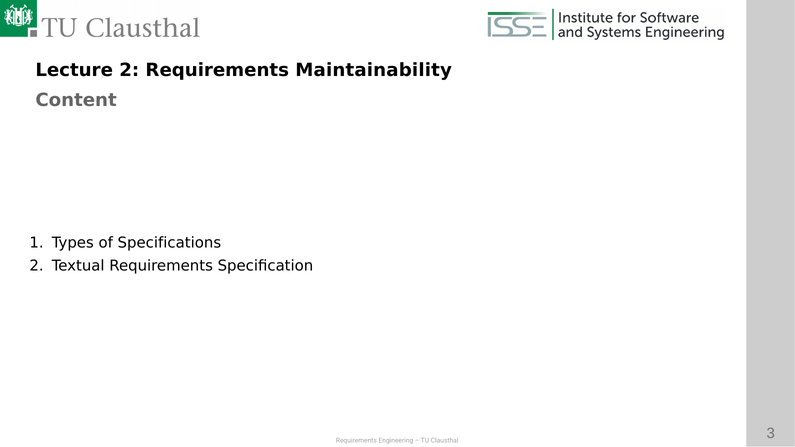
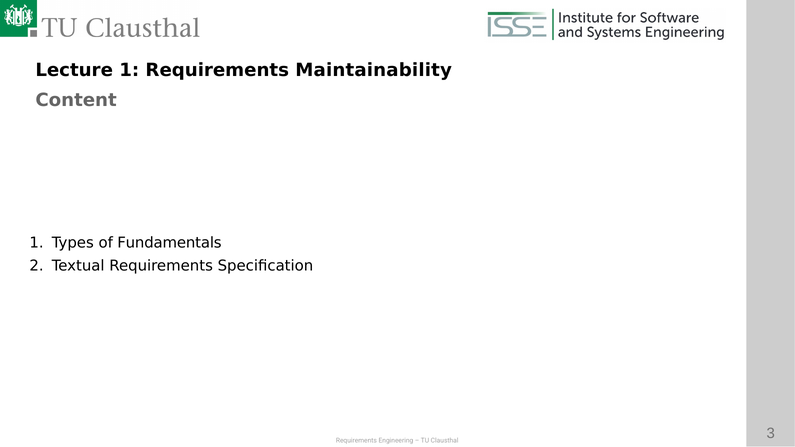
Lecture 2: 2 -> 1
Specifications: Specifications -> Fundamentals
